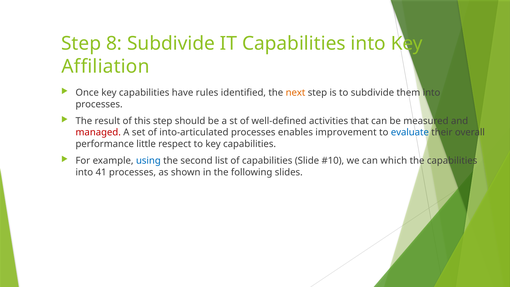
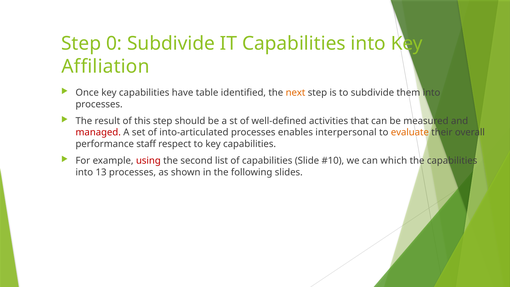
8: 8 -> 0
rules: rules -> table
improvement: improvement -> interpersonal
evaluate colour: blue -> orange
little: little -> staff
using colour: blue -> red
41: 41 -> 13
